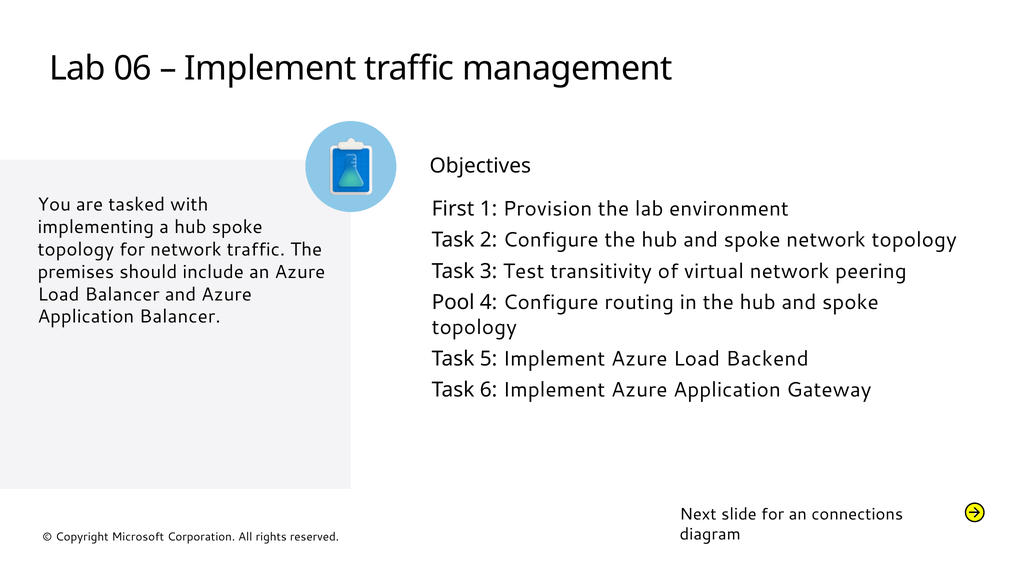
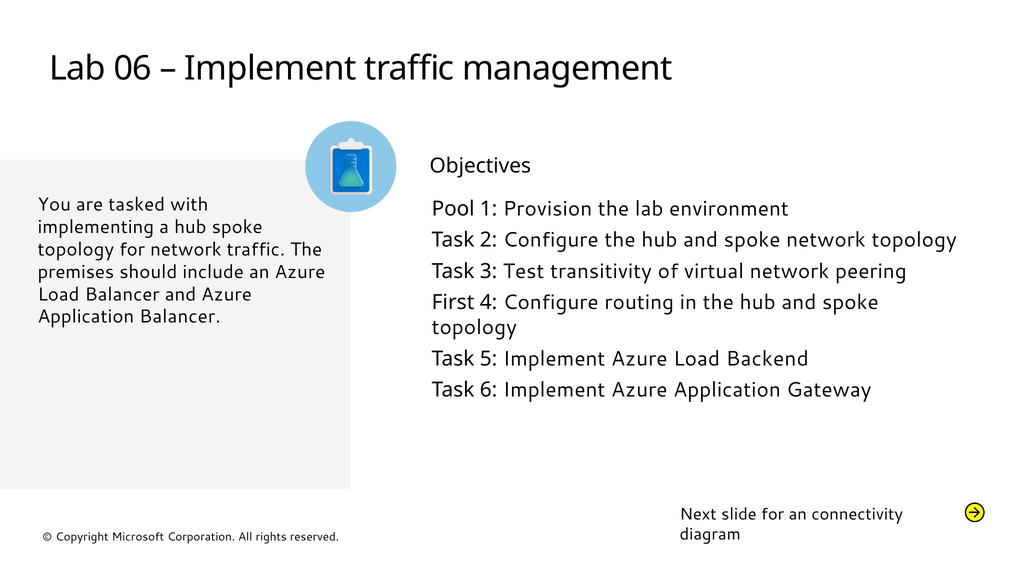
First: First -> Pool
Pool: Pool -> First
connections: connections -> connectivity
